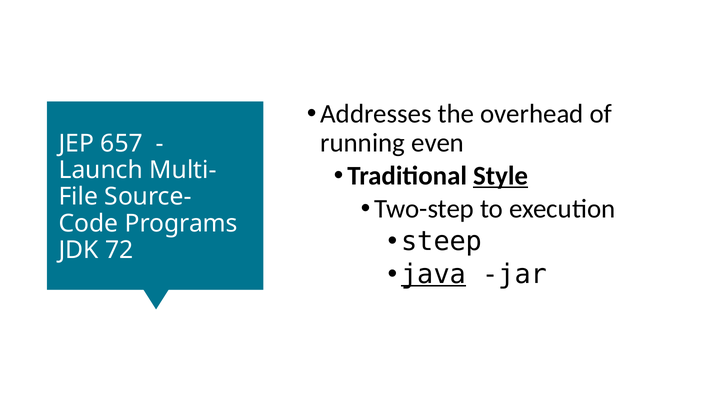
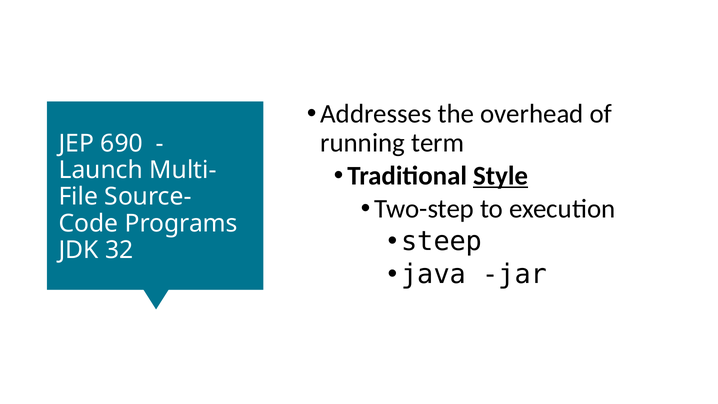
even: even -> term
657: 657 -> 690
72: 72 -> 32
java underline: present -> none
